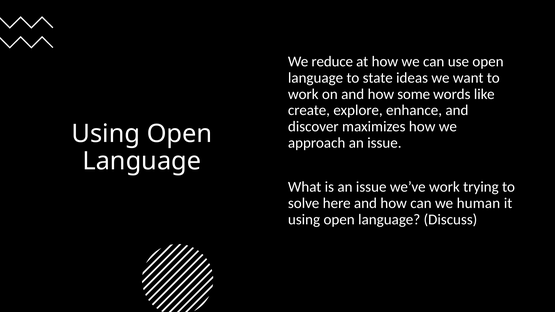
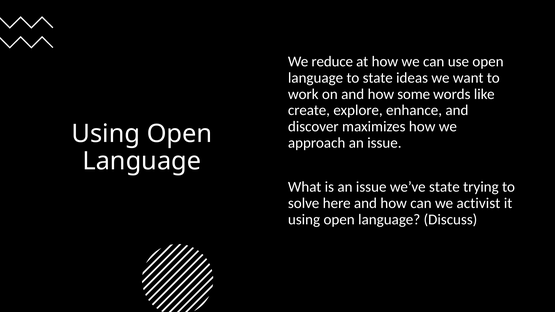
we’ve work: work -> state
human: human -> activist
